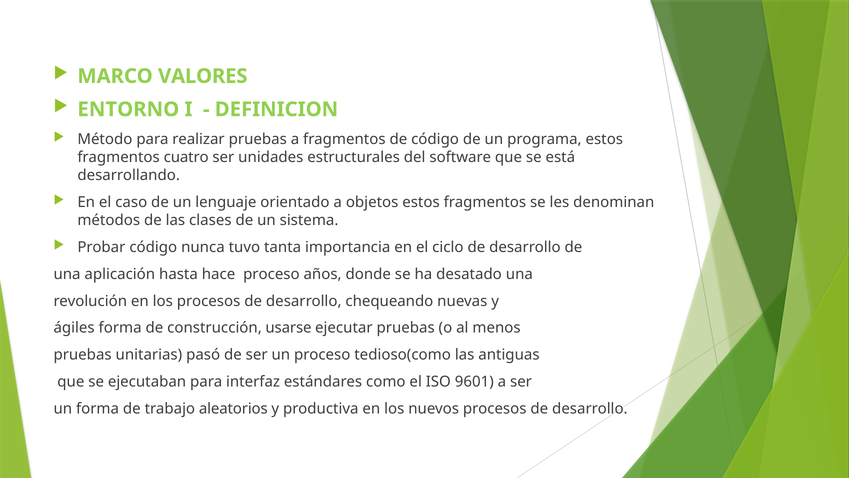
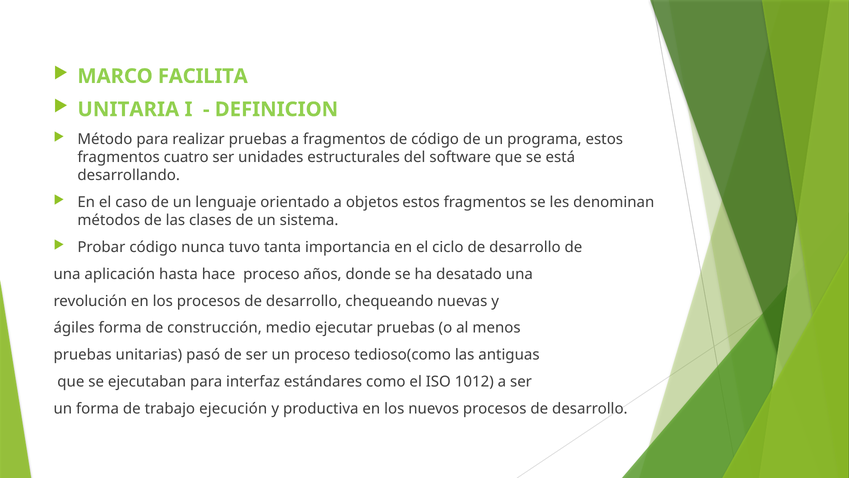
VALORES: VALORES -> FACILITA
ENTORNO: ENTORNO -> UNITARIA
usarse: usarse -> medio
9601: 9601 -> 1012
aleatorios: aleatorios -> ejecución
